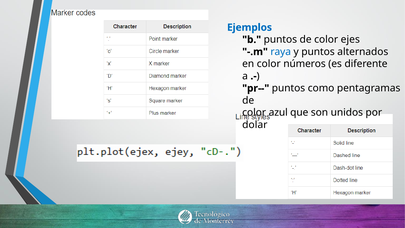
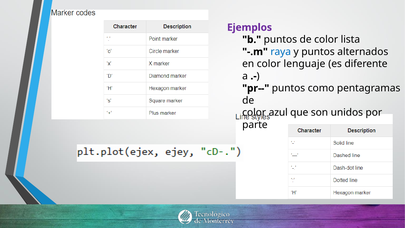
Ejemplos colour: blue -> purple
ejes: ejes -> lista
números: números -> lenguaje
dolar: dolar -> parte
